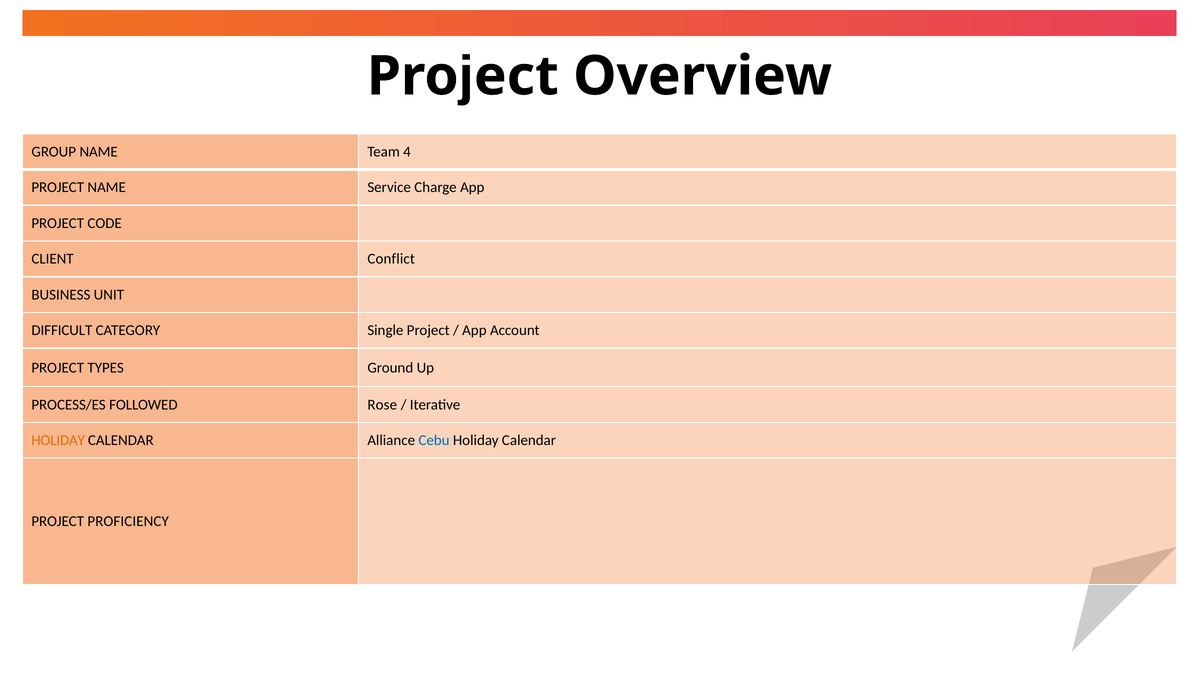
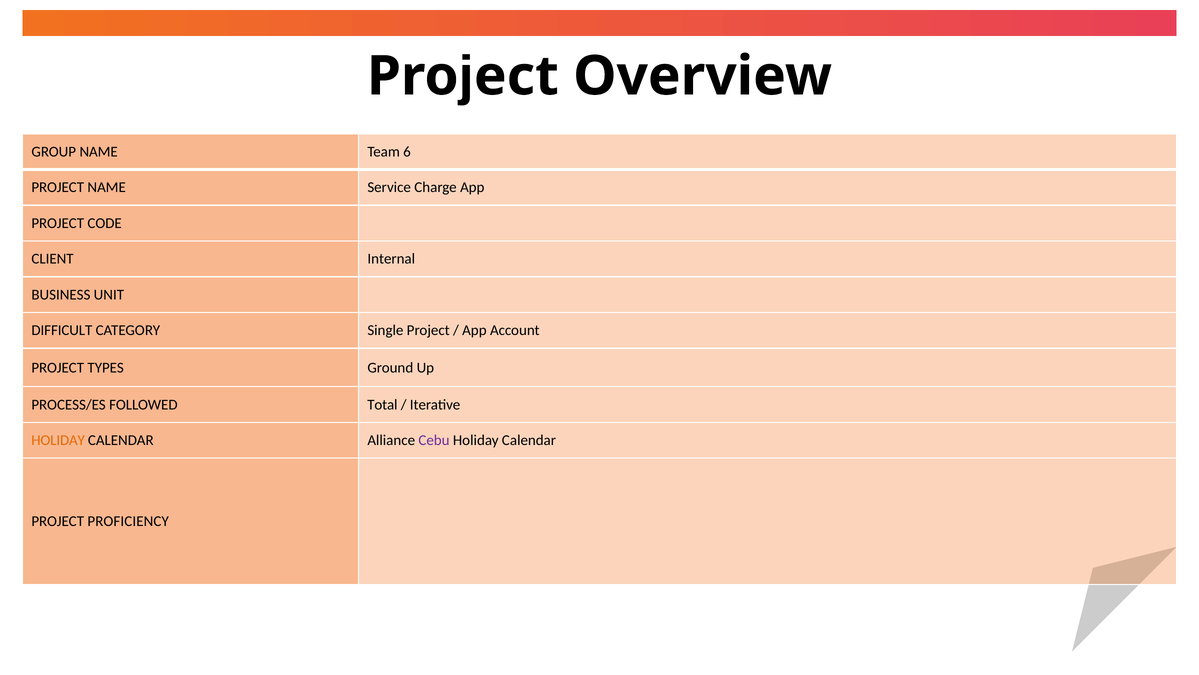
4: 4 -> 6
Conflict: Conflict -> Internal
Rose: Rose -> Total
Cebu colour: blue -> purple
